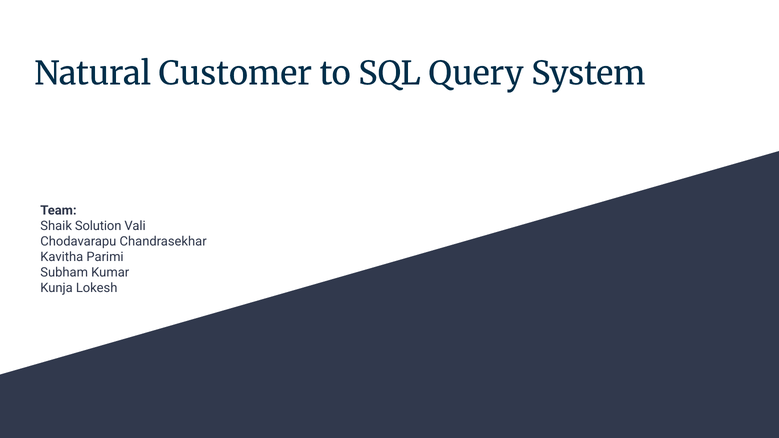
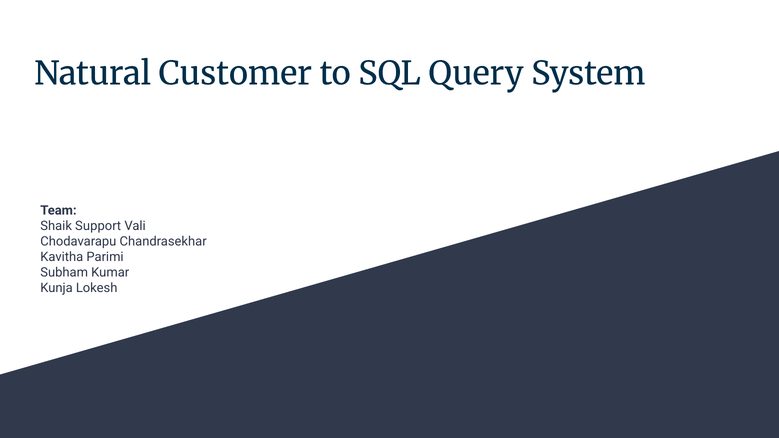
Solution: Solution -> Support
